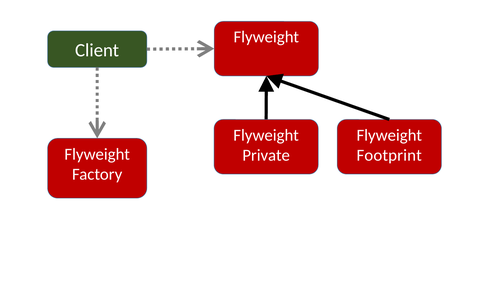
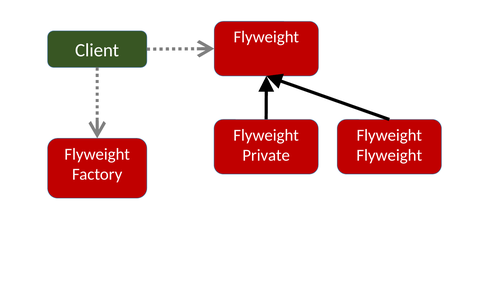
Footprint at (389, 156): Footprint -> Flyweight
